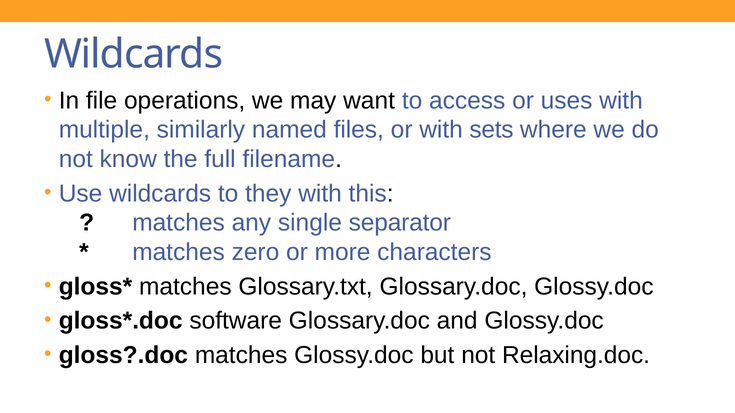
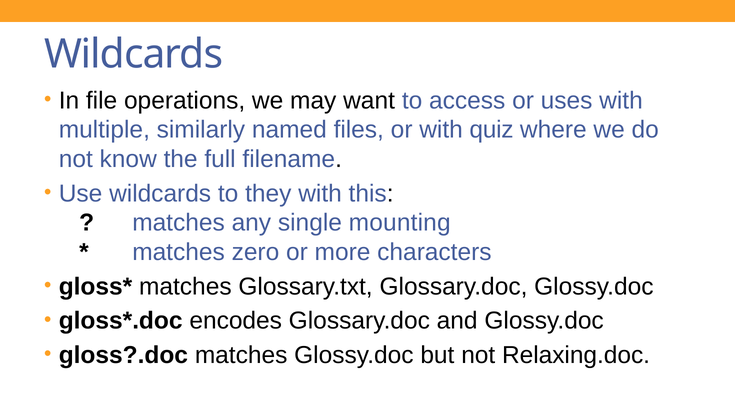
sets: sets -> quiz
separator: separator -> mounting
software: software -> encodes
